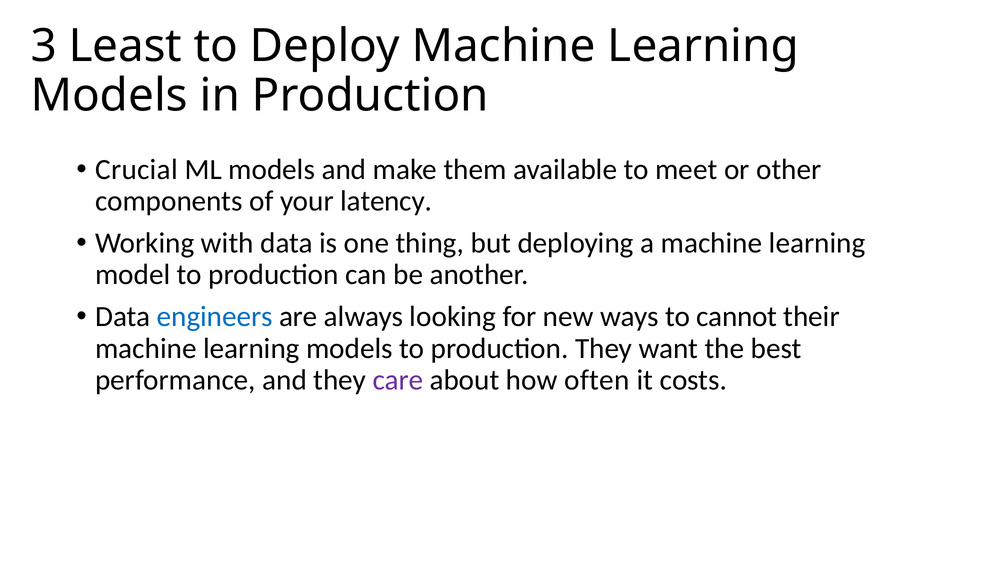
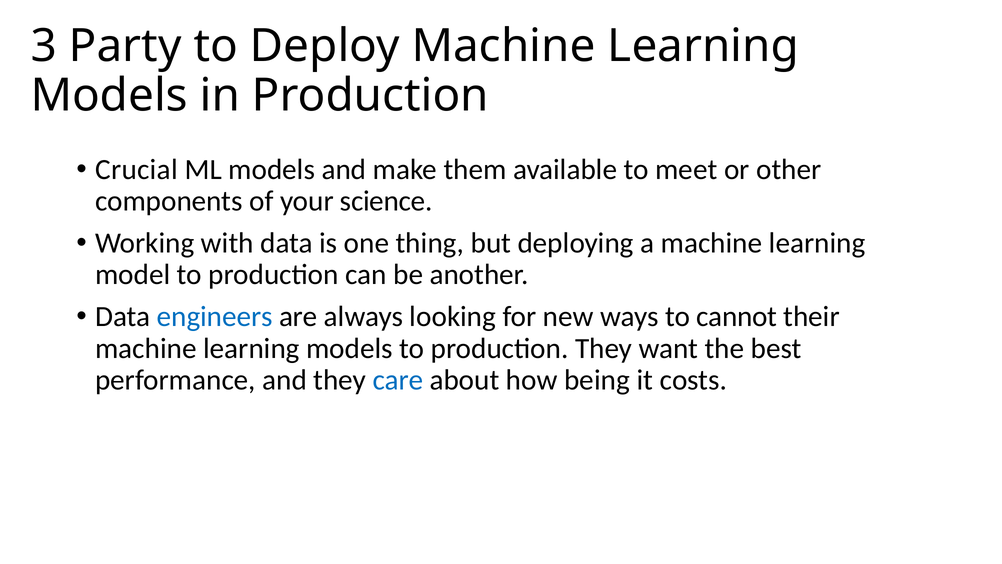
Least: Least -> Party
latency: latency -> science
care colour: purple -> blue
often: often -> being
